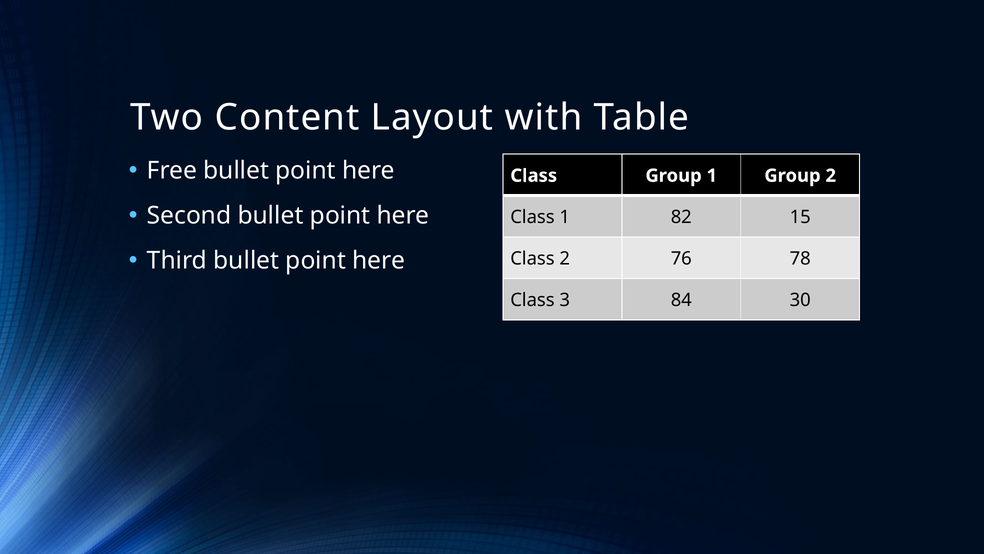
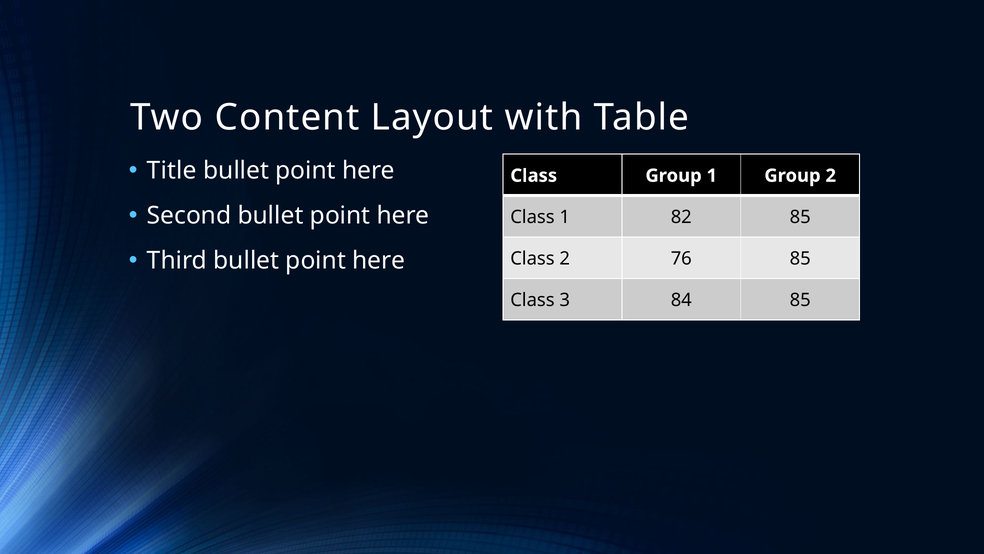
Free: Free -> Title
82 15: 15 -> 85
76 78: 78 -> 85
84 30: 30 -> 85
